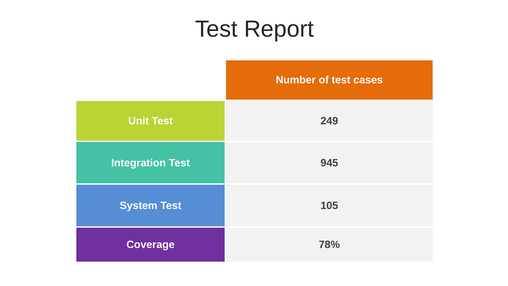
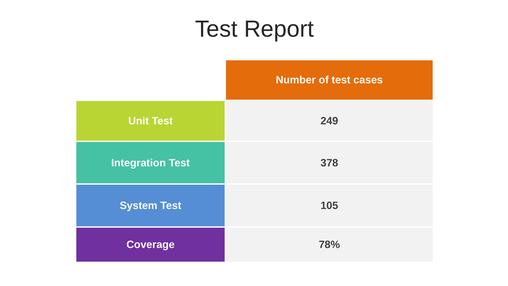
945: 945 -> 378
